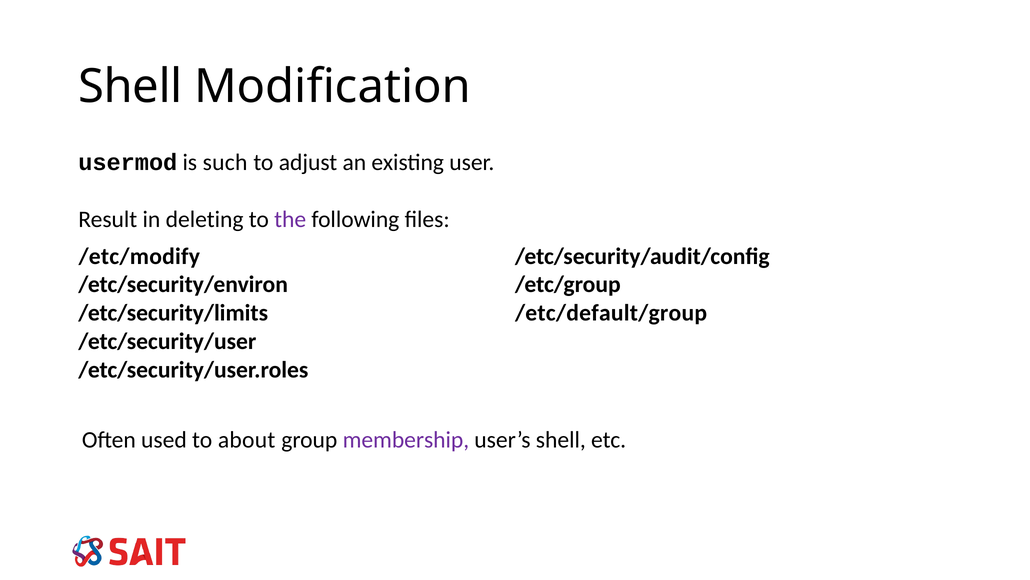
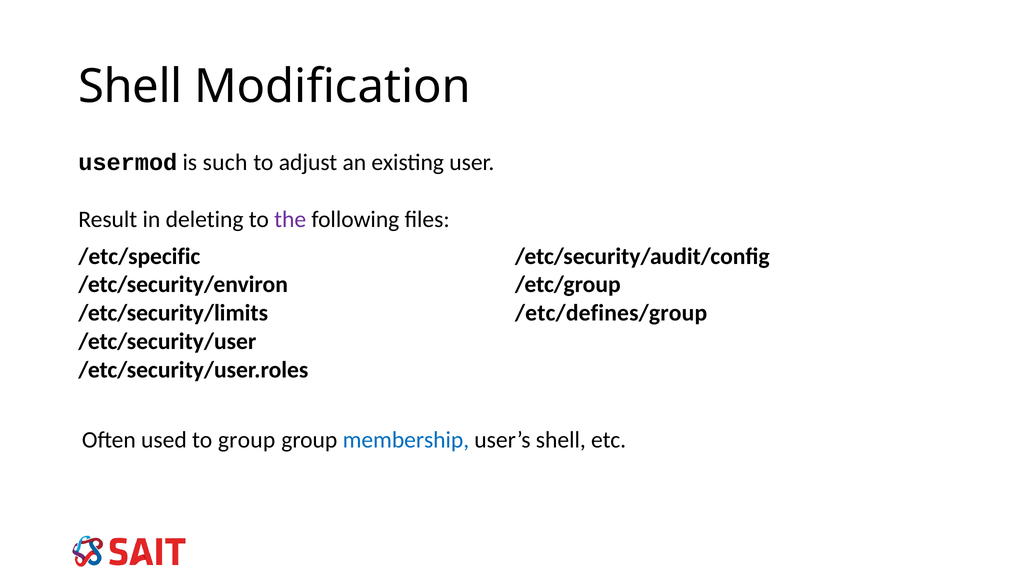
/etc/modify: /etc/modify -> /etc/specific
/etc/default/group: /etc/default/group -> /etc/defines/group
to about: about -> group
membership colour: purple -> blue
